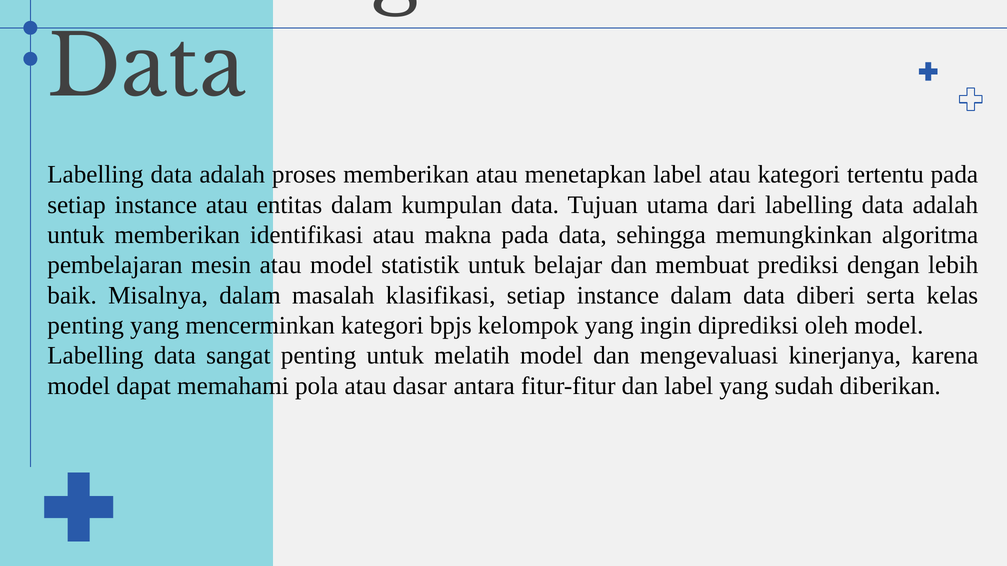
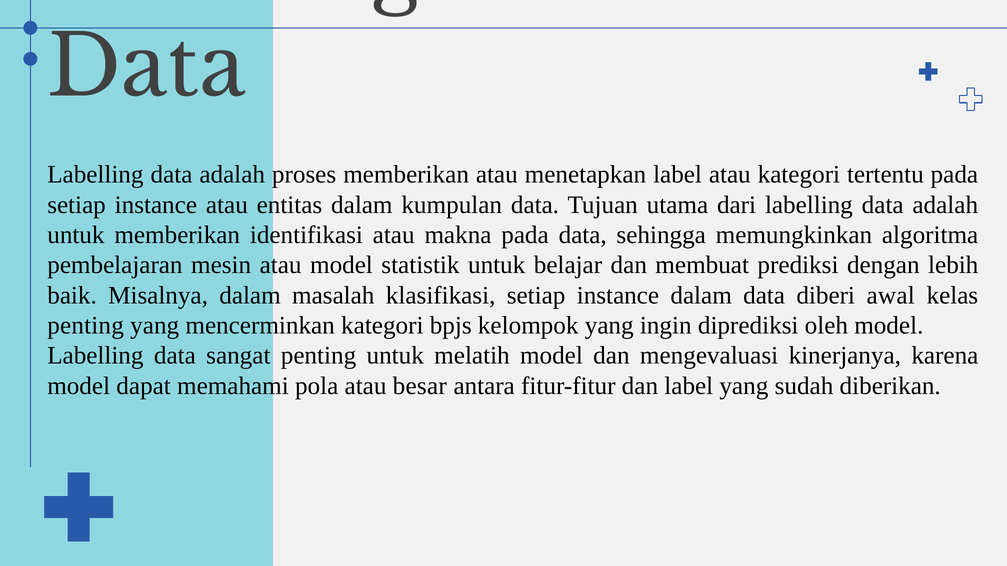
serta: serta -> awal
dasar: dasar -> besar
